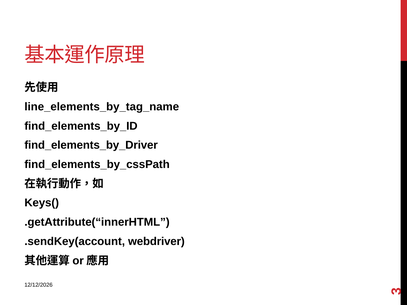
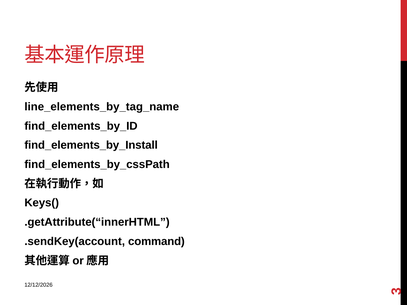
find_elements_by_Driver: find_elements_by_Driver -> find_elements_by_Install
webdriver: webdriver -> command
